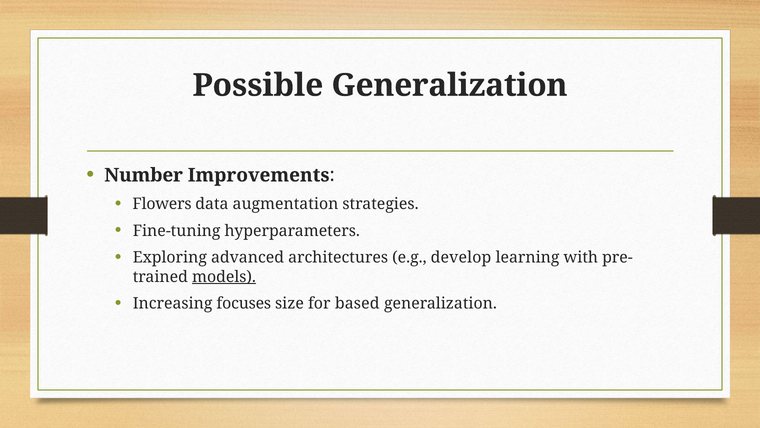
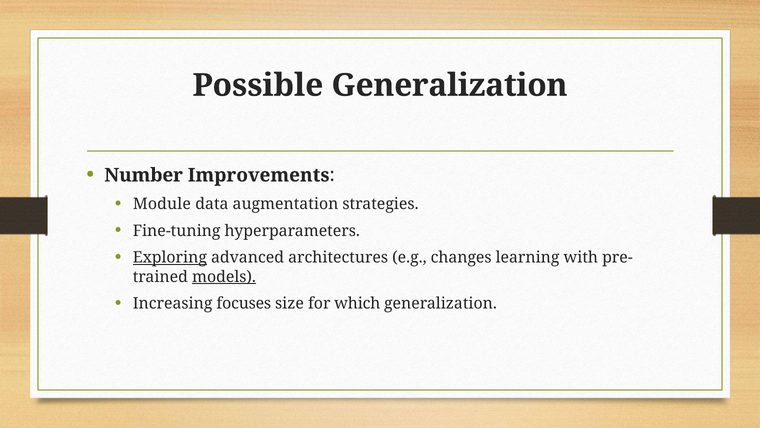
Flowers: Flowers -> Module
Exploring underline: none -> present
develop: develop -> changes
based: based -> which
